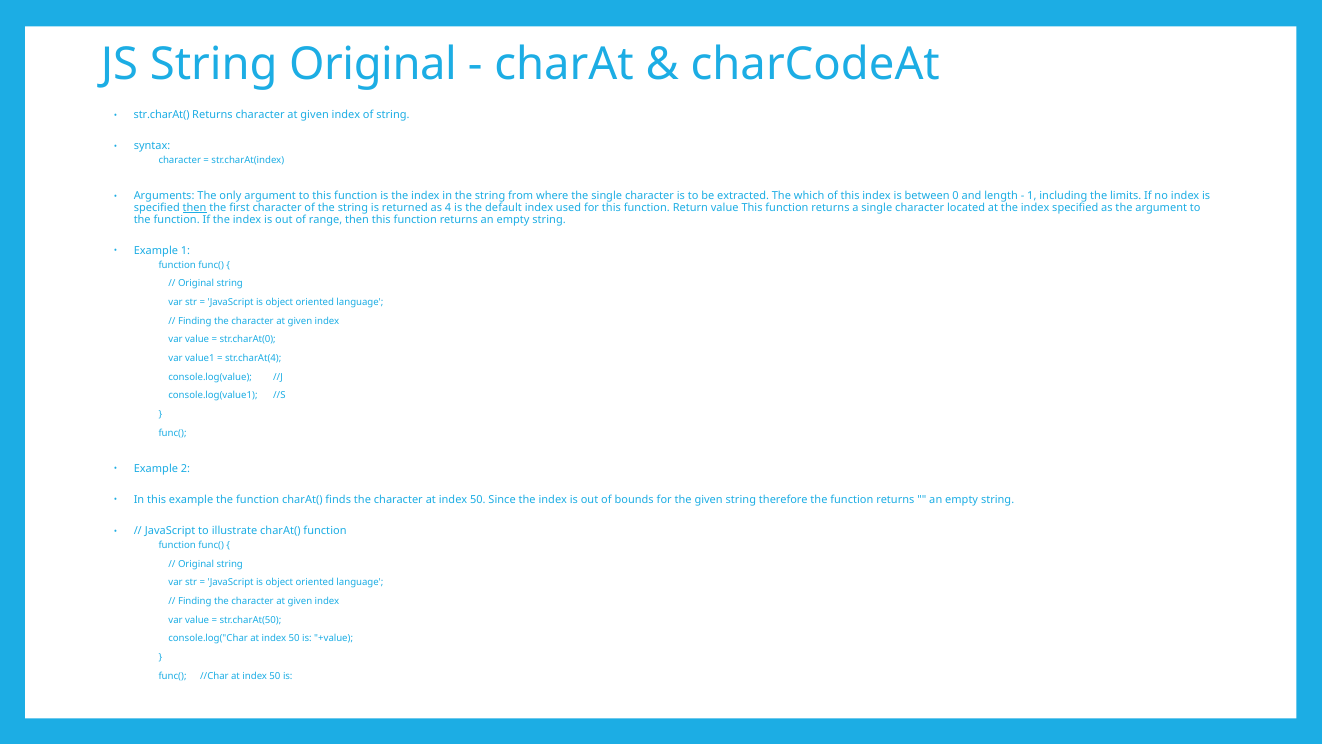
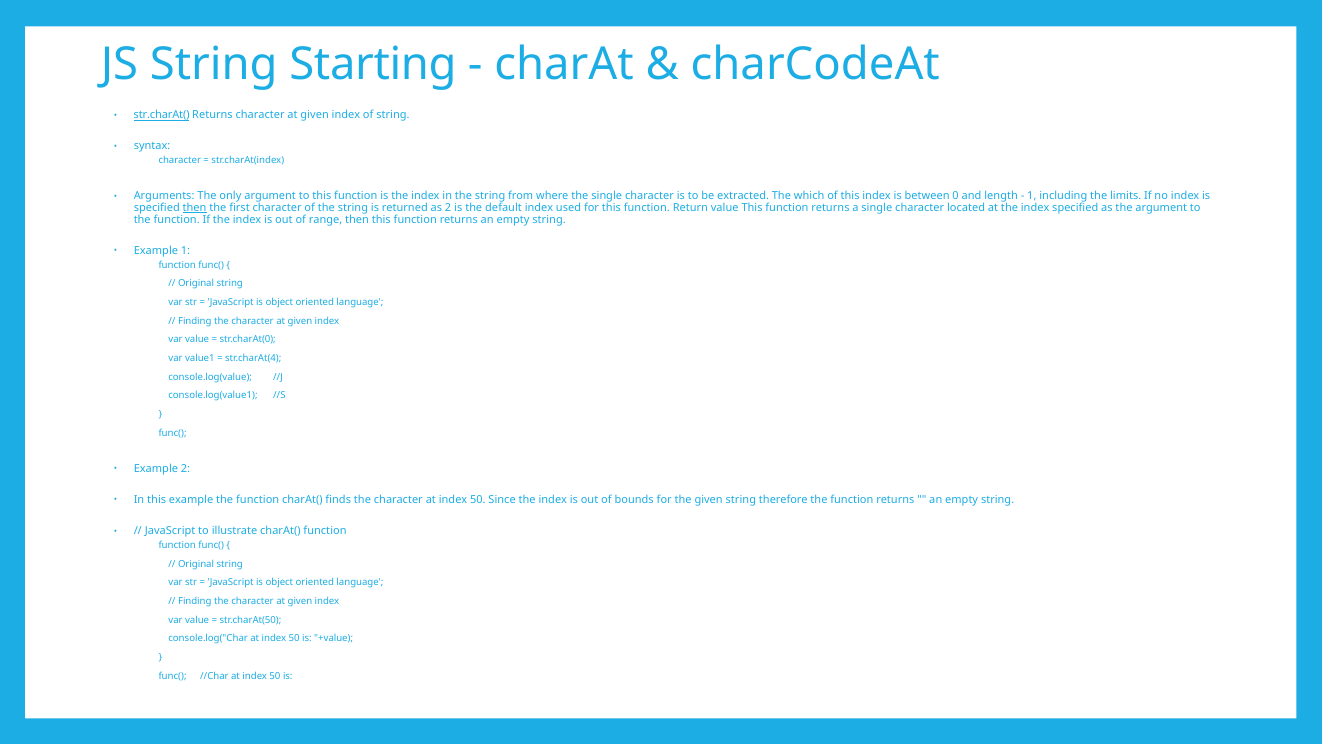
String Original: Original -> Starting
str.charAt( underline: none -> present
as 4: 4 -> 2
